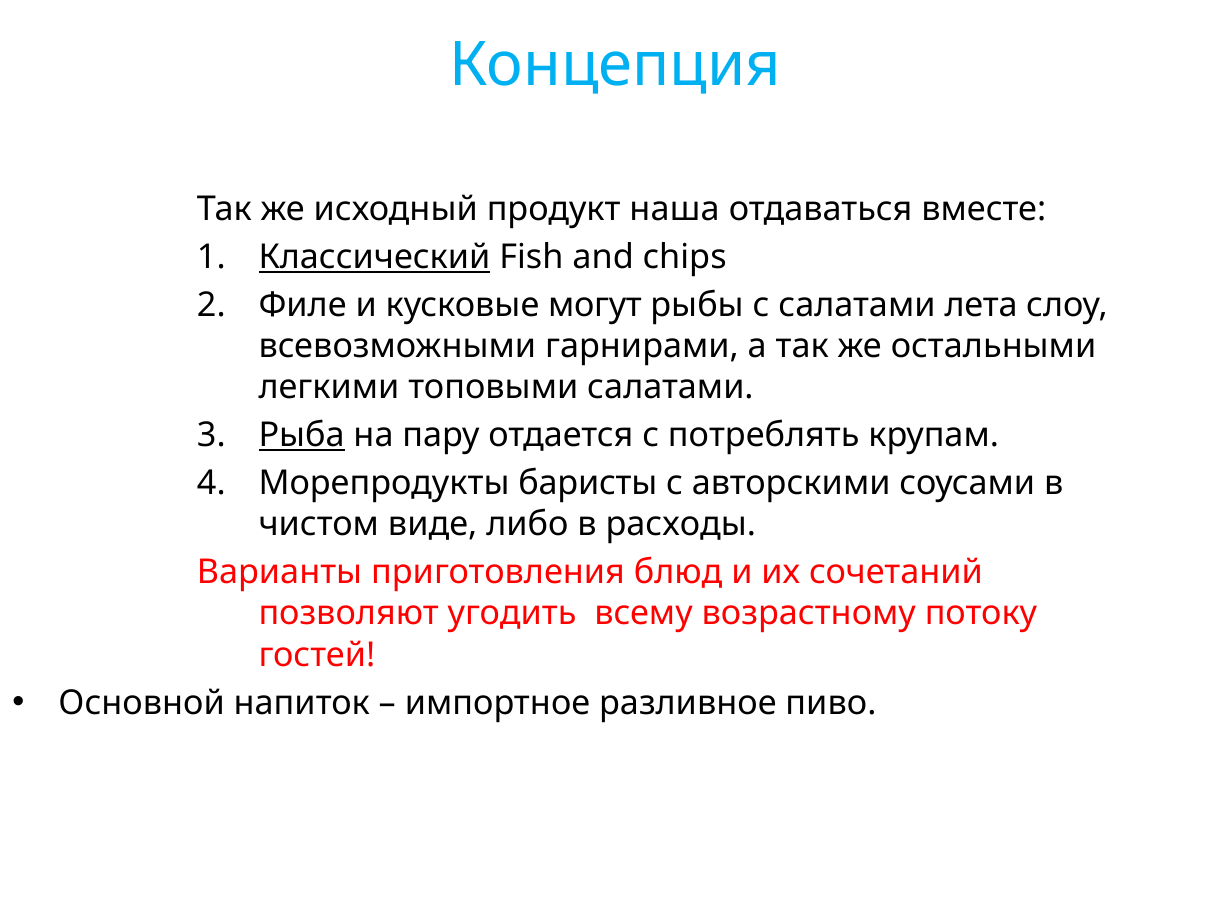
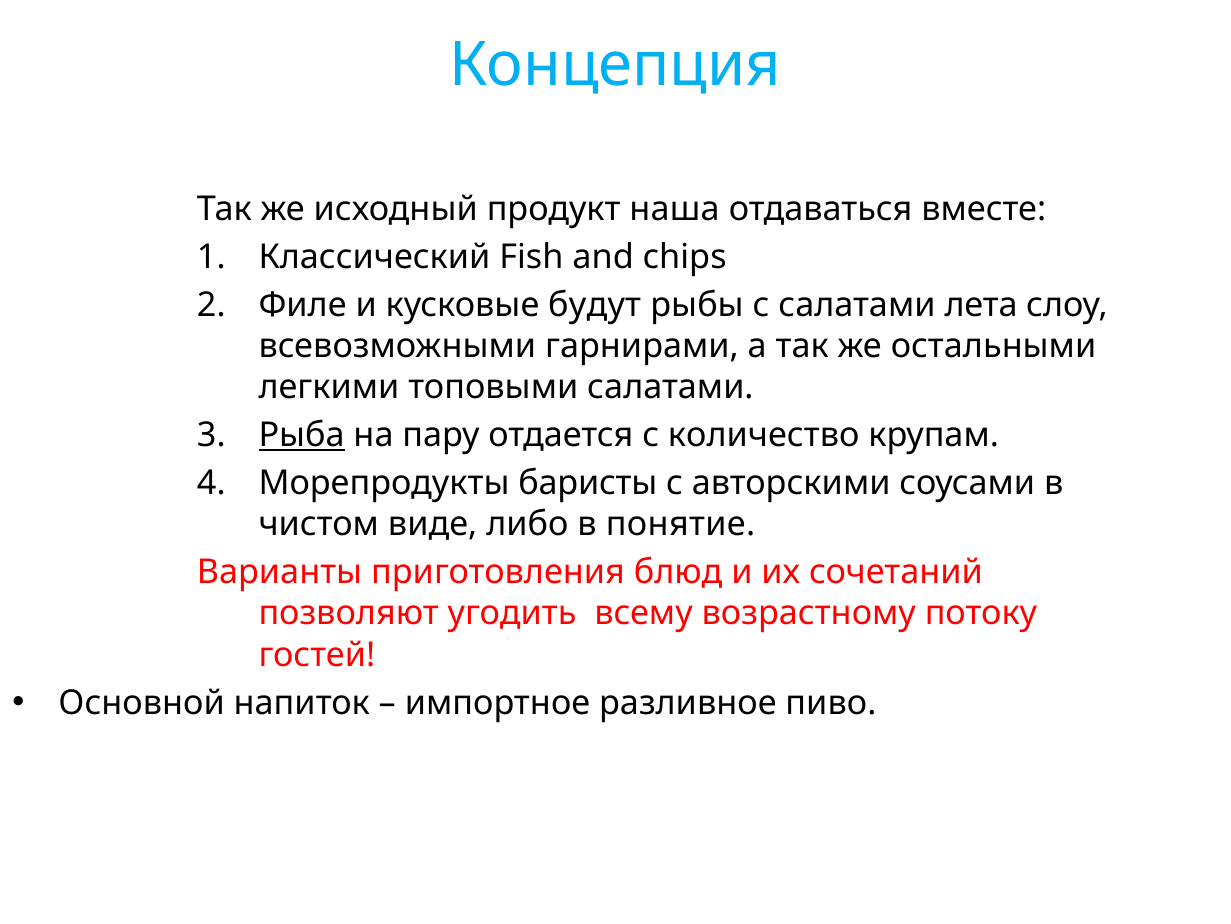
Классический underline: present -> none
могут: могут -> будут
потреблять: потреблять -> количество
расходы: расходы -> понятие
